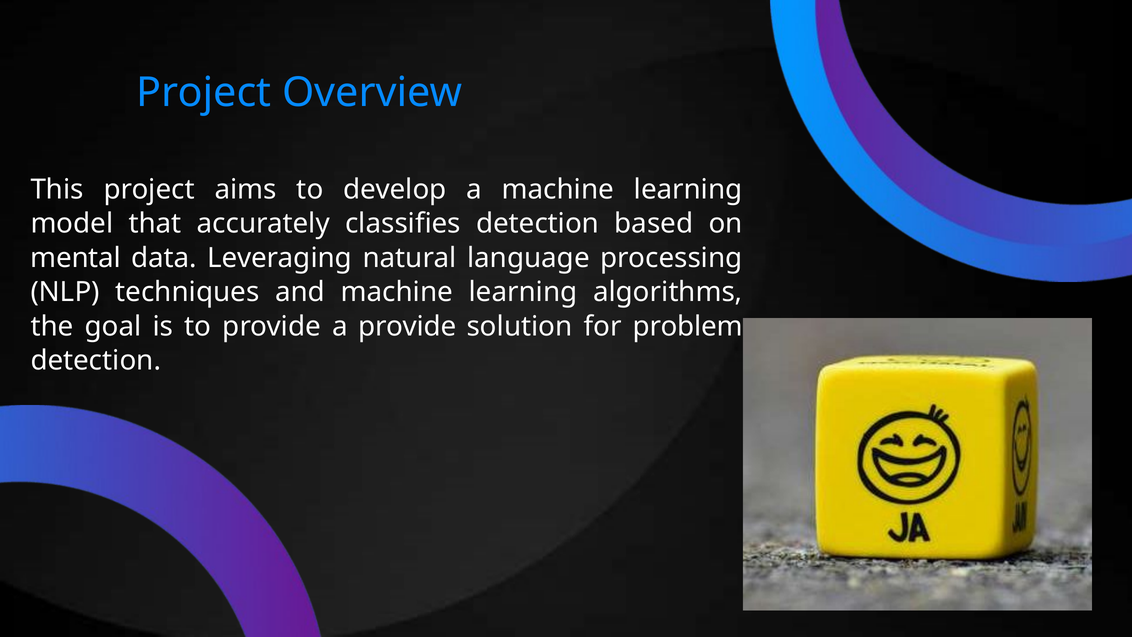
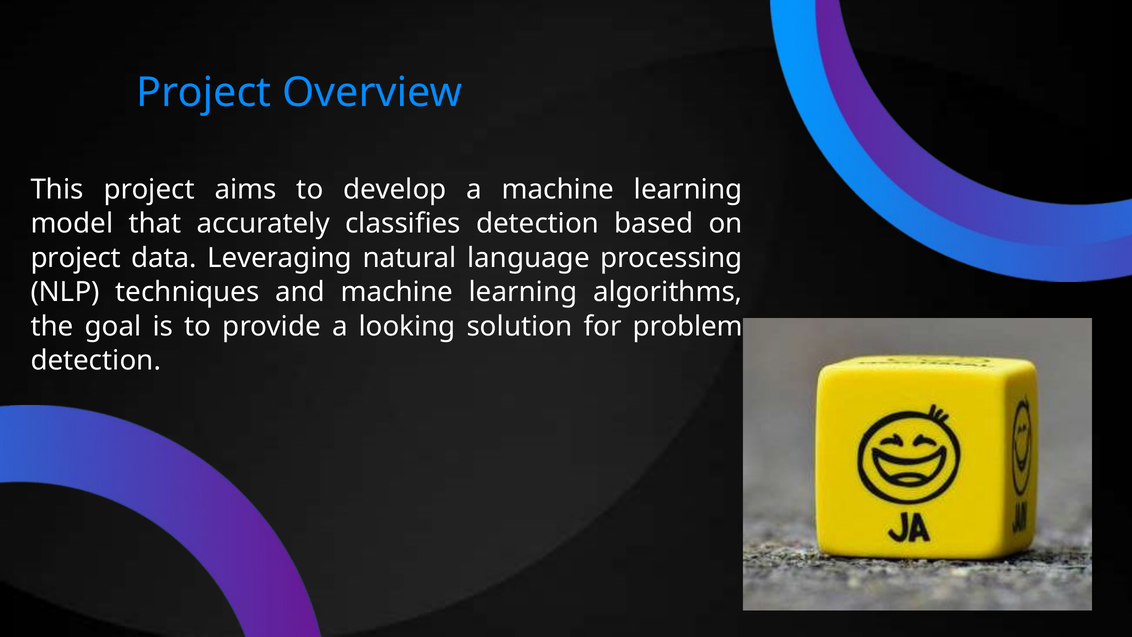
mental at (76, 258): mental -> project
a provide: provide -> looking
